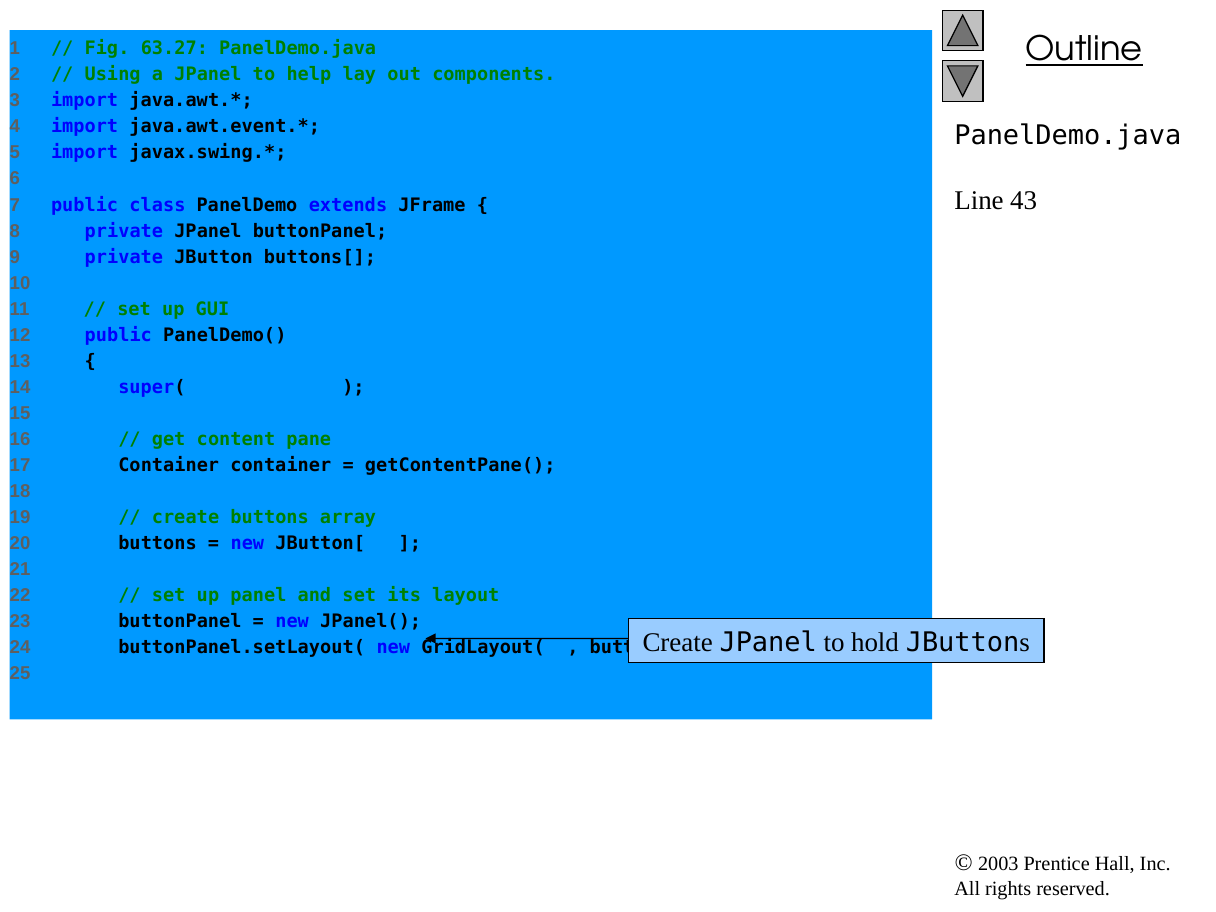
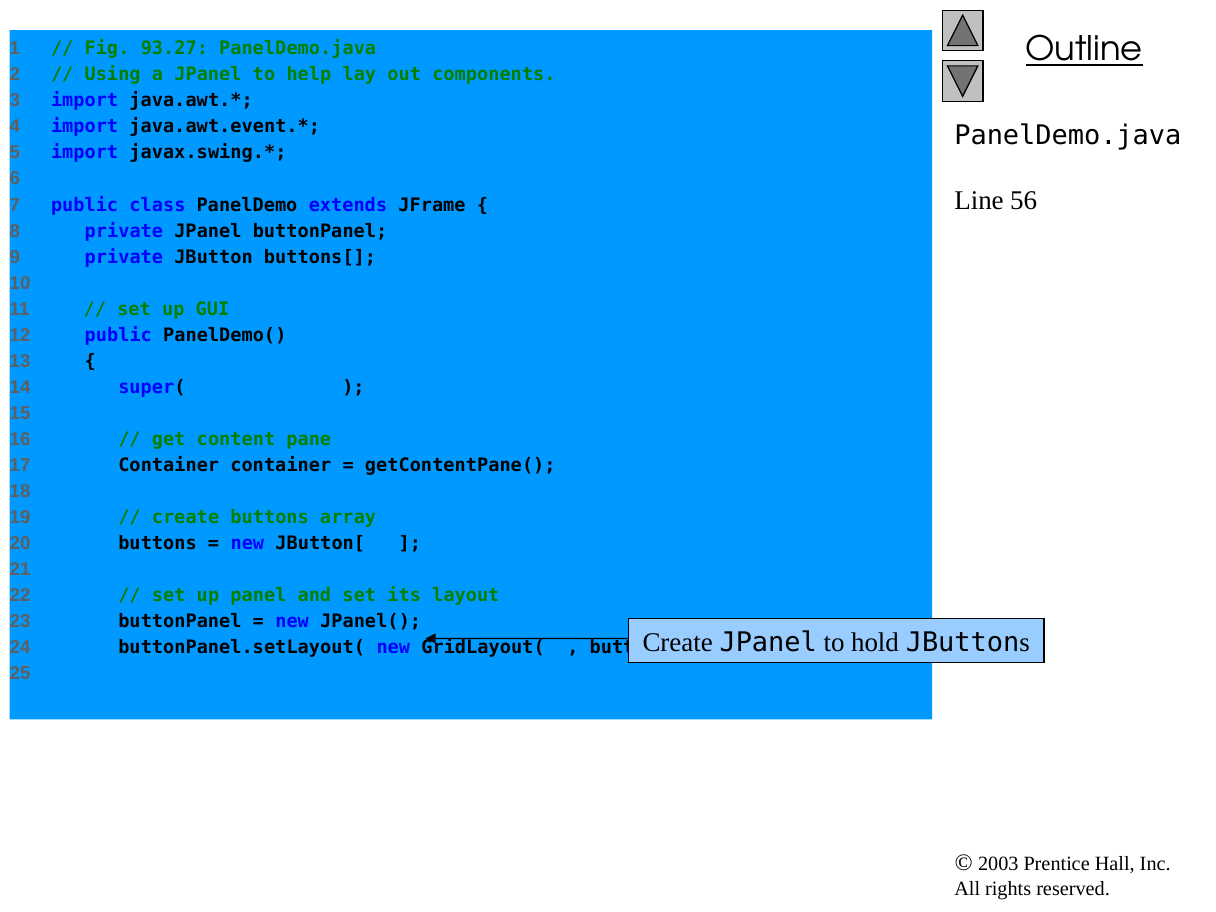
63.27: 63.27 -> 93.27
43: 43 -> 56
